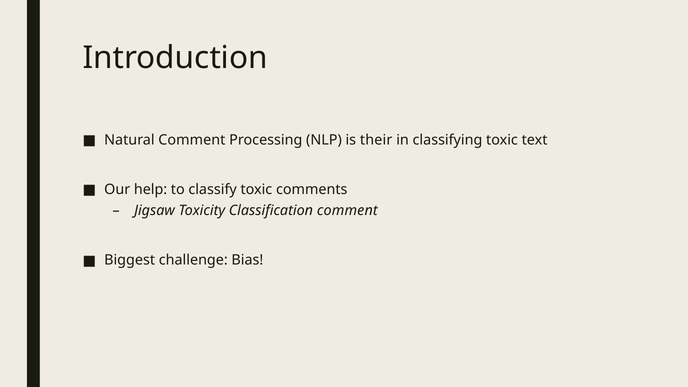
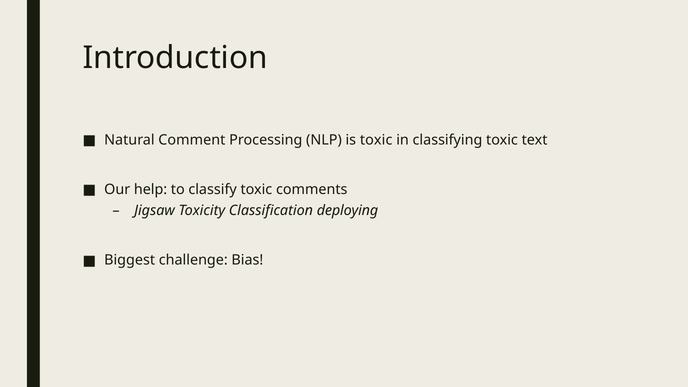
is their: their -> toxic
Classification comment: comment -> deploying
